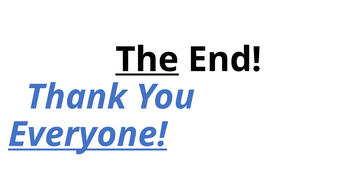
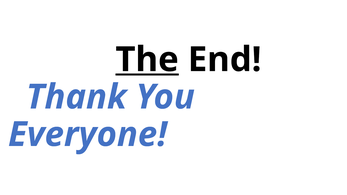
Everyone underline: present -> none
